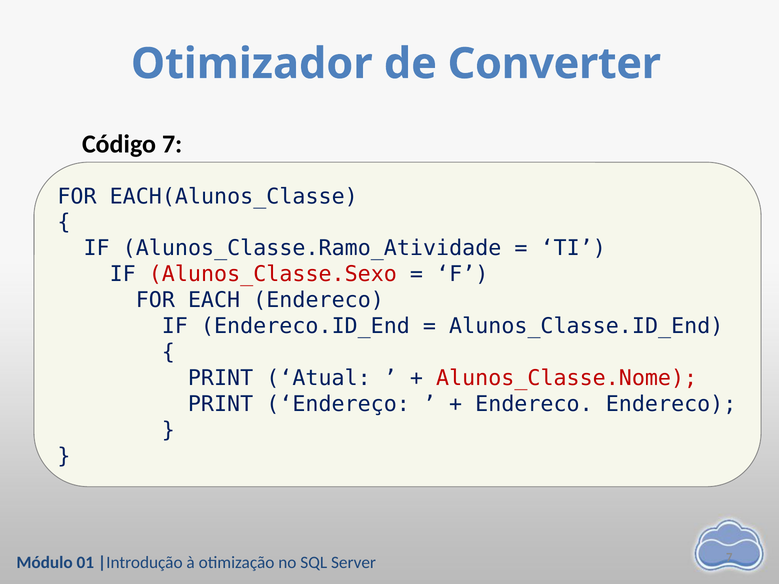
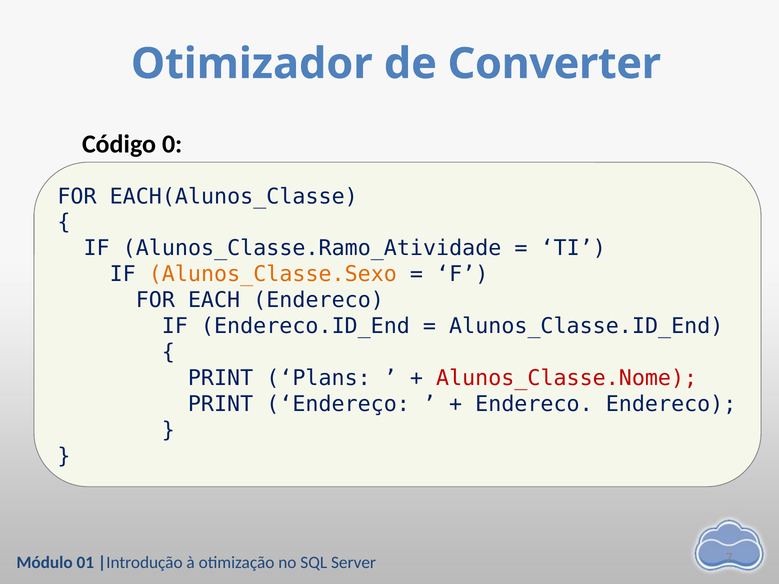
7: 7 -> 0
Alunos_Classe.Sexo colour: red -> orange
Atual: Atual -> Plans
